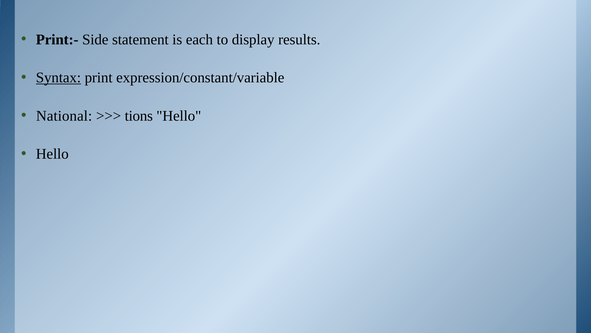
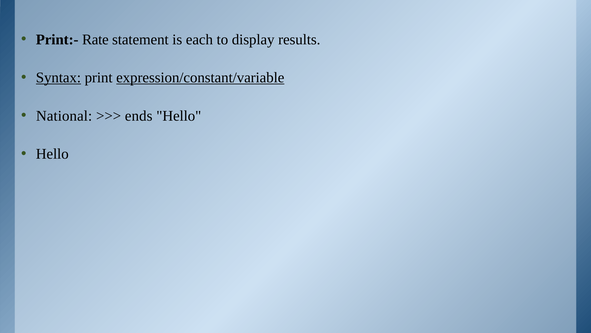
Side: Side -> Rate
expression/constant/variable underline: none -> present
tions: tions -> ends
